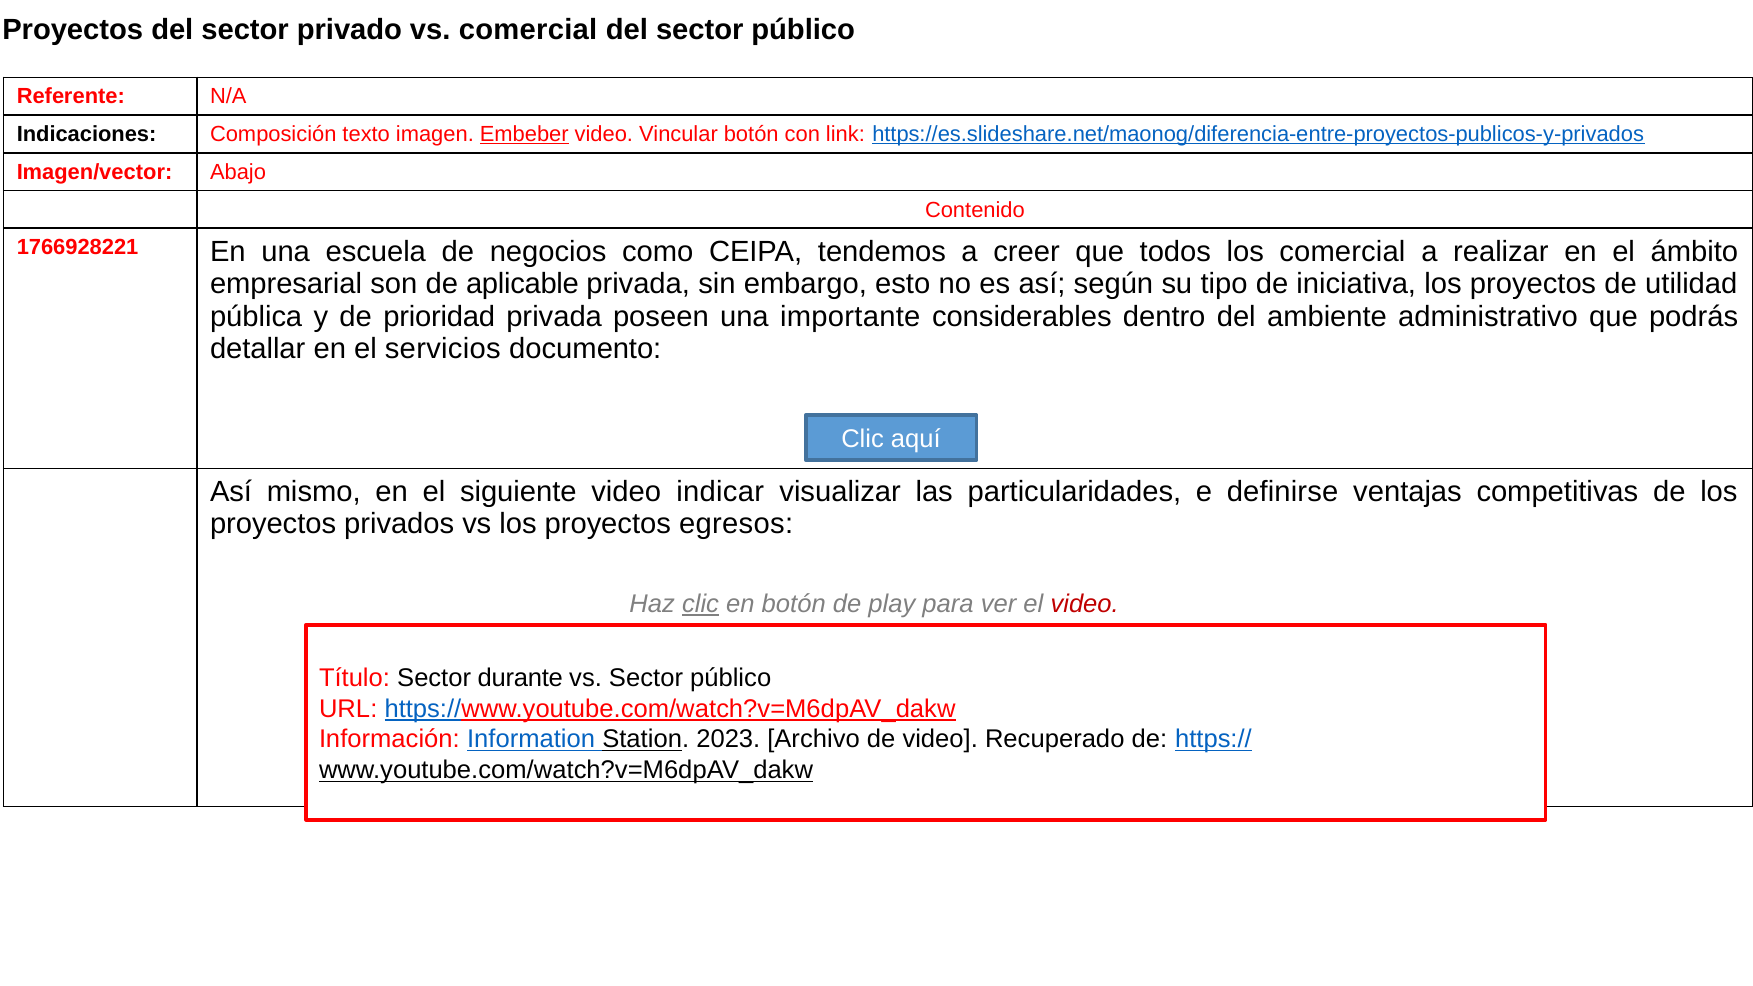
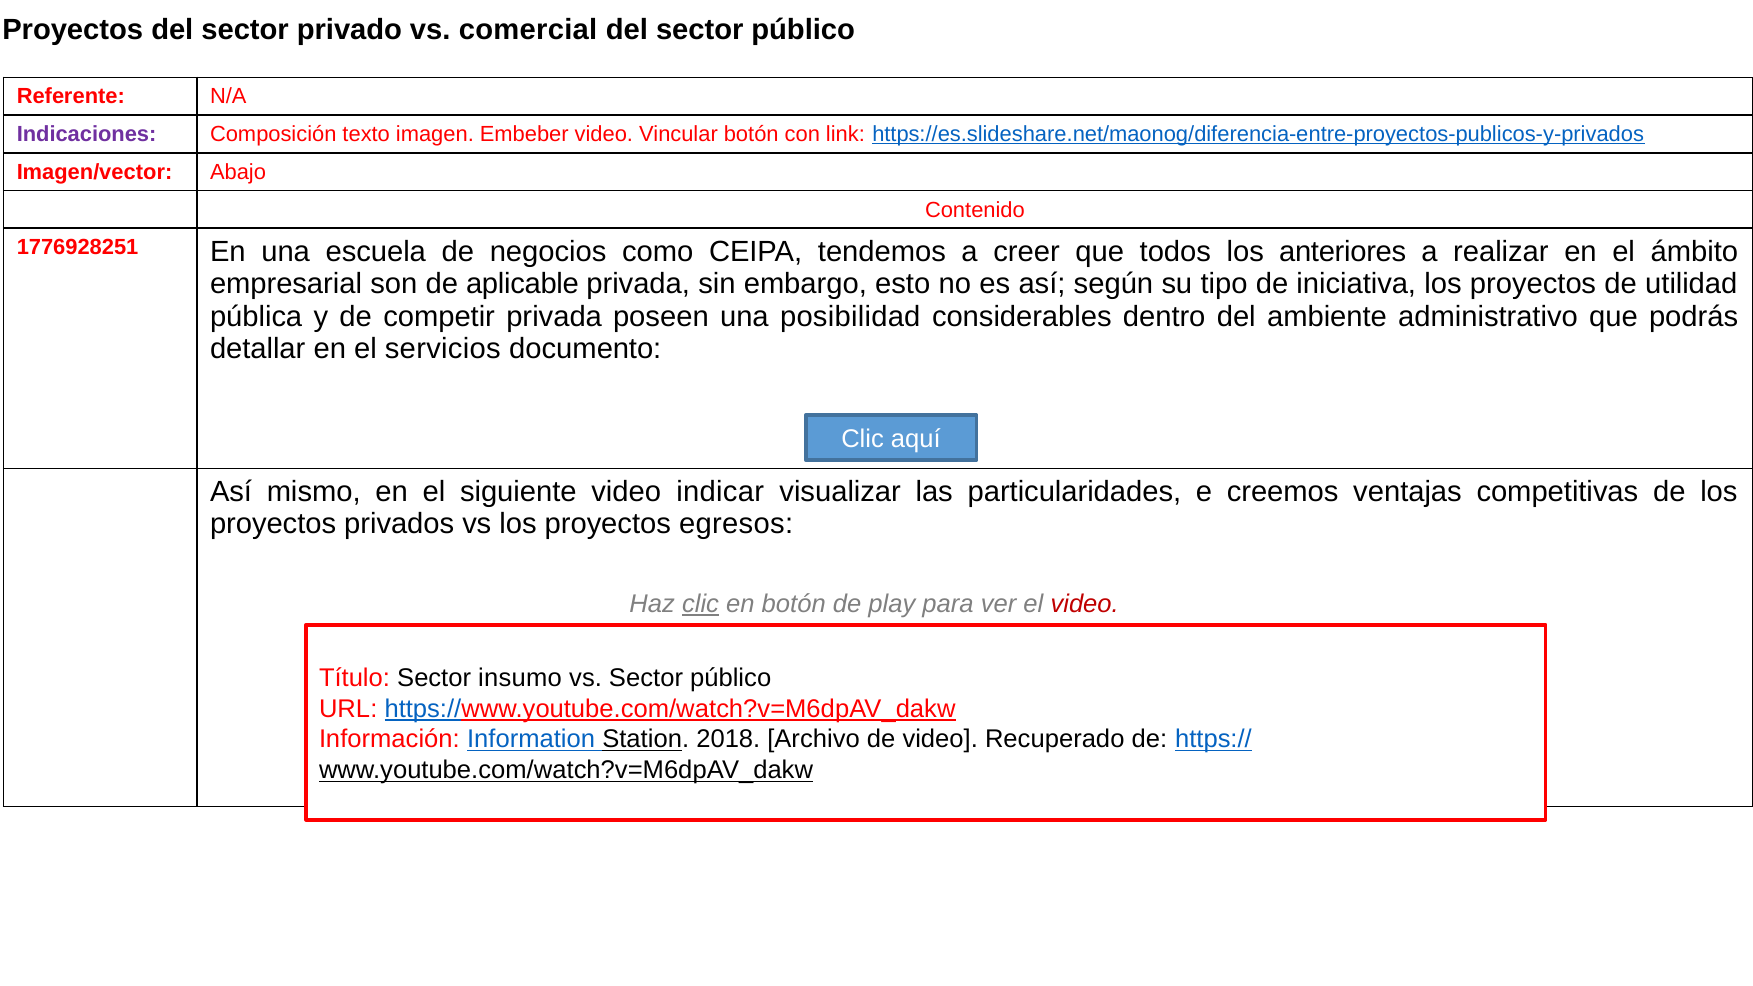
Indicaciones colour: black -> purple
Embeber underline: present -> none
1766928221: 1766928221 -> 1776928251
los comercial: comercial -> anteriores
prioridad: prioridad -> competir
importante: importante -> posibilidad
definirse: definirse -> creemos
durante: durante -> insumo
2023: 2023 -> 2018
